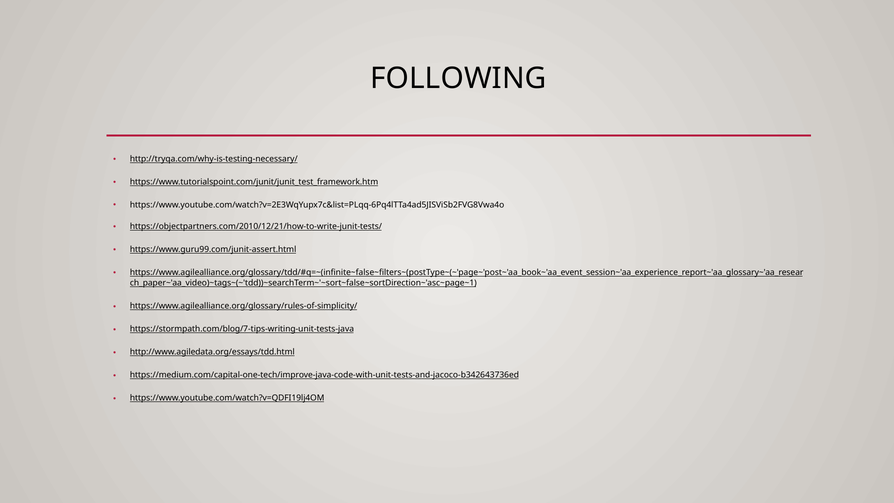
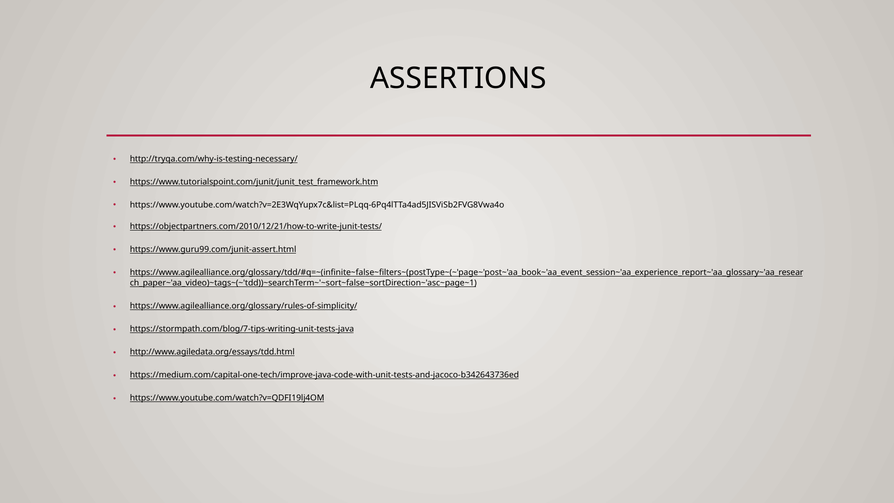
FOLLOWING: FOLLOWING -> ASSERTIONS
